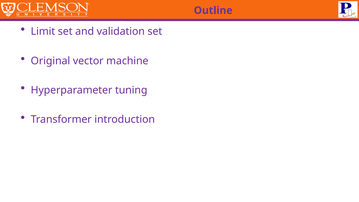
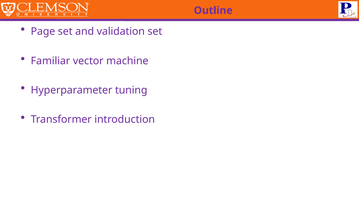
Limit at (43, 31): Limit -> Page
Original: Original -> Familiar
